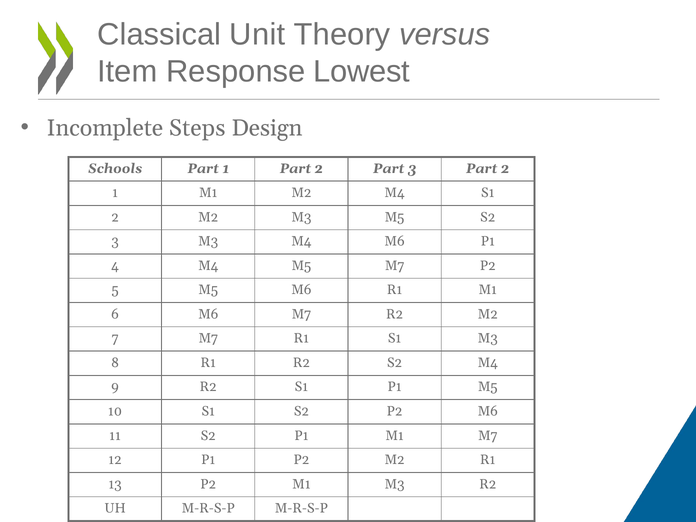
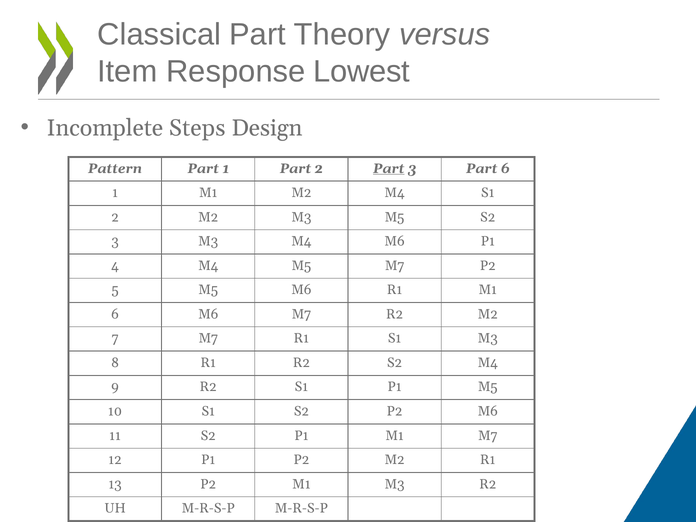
Classical Unit: Unit -> Part
Schools: Schools -> Pattern
Part at (389, 169) underline: none -> present
3 Part 2: 2 -> 6
